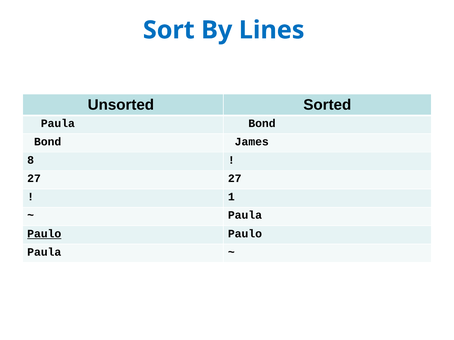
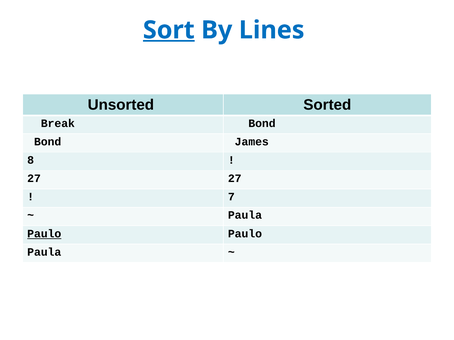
Sort underline: none -> present
Paula at (58, 124): Paula -> Break
1: 1 -> 7
